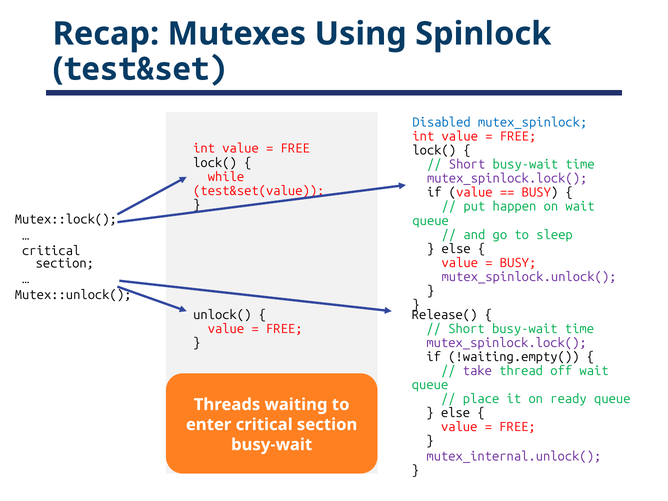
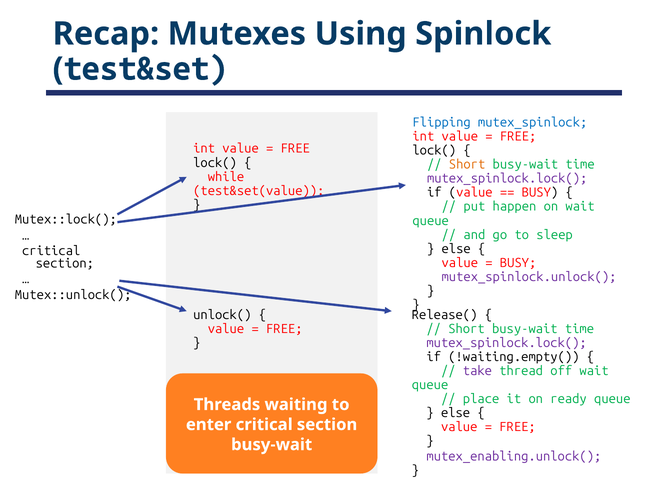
Disabled: Disabled -> Flipping
Short at (467, 165) colour: purple -> orange
mutex_internal.unlock(: mutex_internal.unlock( -> mutex_enabling.unlock(
